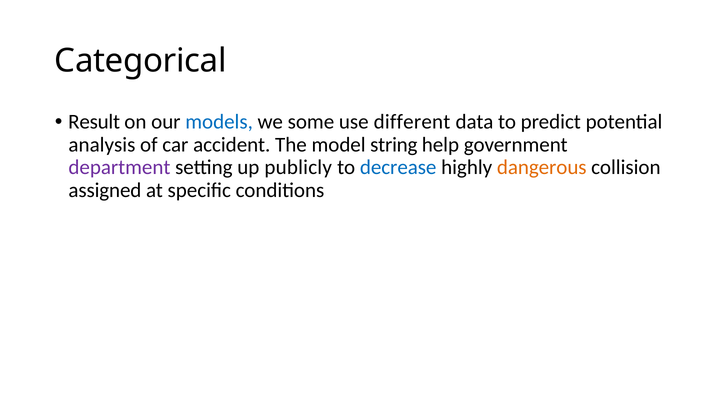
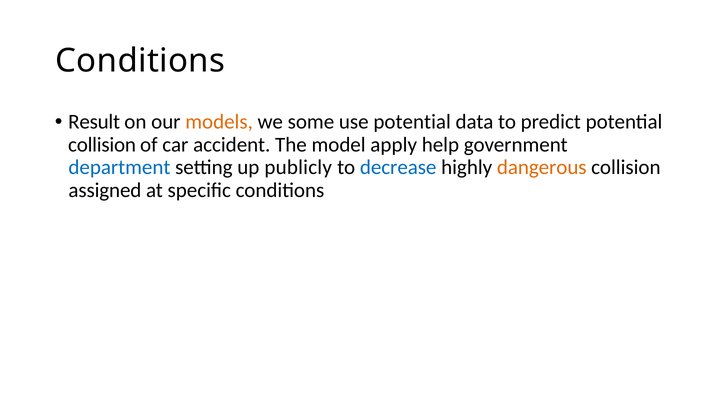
Categorical at (140, 61): Categorical -> Conditions
models colour: blue -> orange
use different: different -> potential
analysis at (102, 145): analysis -> collision
string: string -> apply
department colour: purple -> blue
